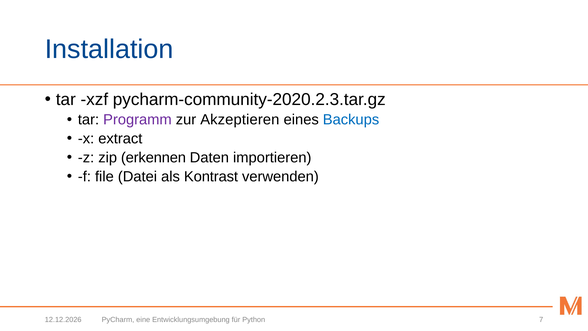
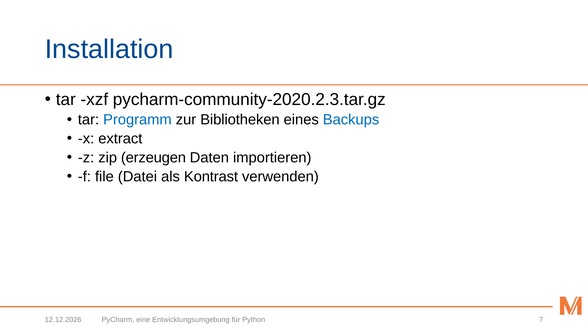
Programm colour: purple -> blue
Akzeptieren: Akzeptieren -> Bibliotheken
erkennen: erkennen -> erzeugen
